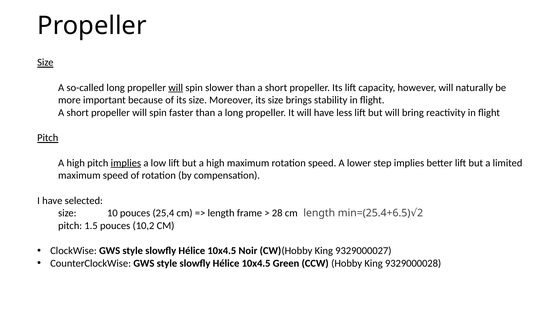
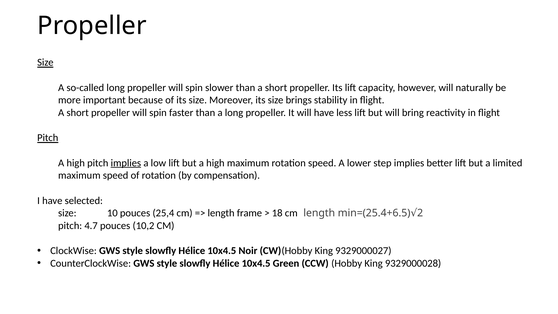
will at (176, 88) underline: present -> none
28: 28 -> 18
1.5: 1.5 -> 4.7
